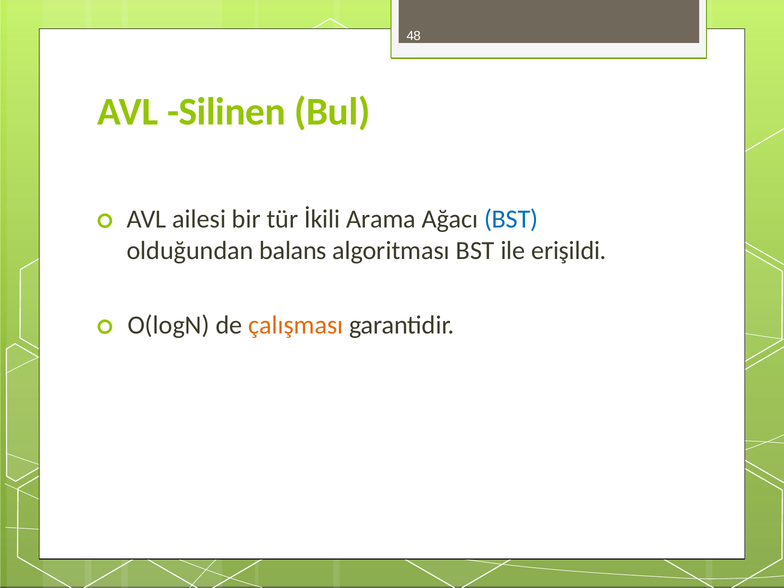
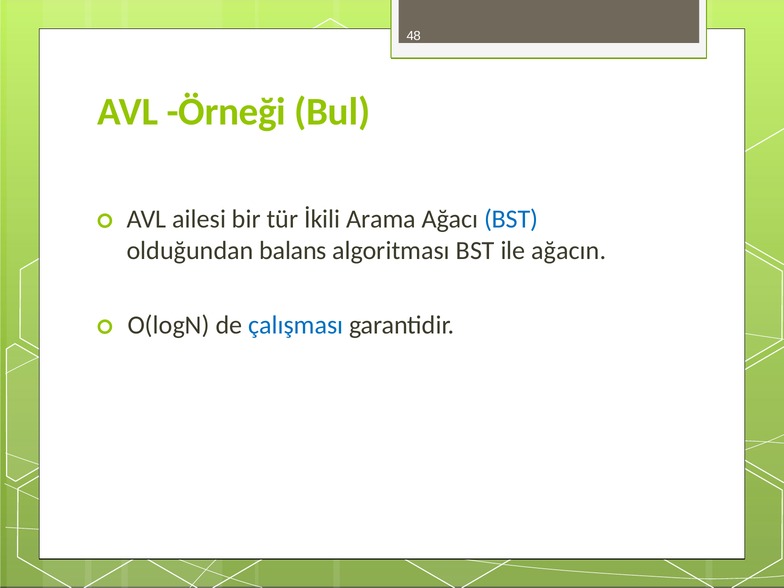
Silinen: Silinen -> Örneği
erişildi: erişildi -> ağacın
çalışması colour: orange -> blue
